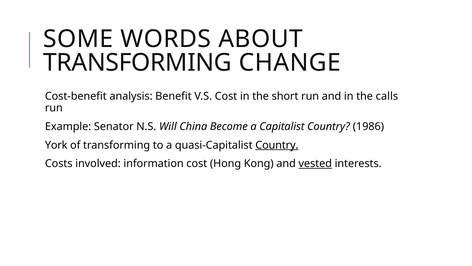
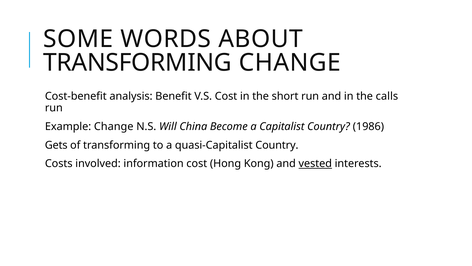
Example Senator: Senator -> Change
York: York -> Gets
Country at (277, 145) underline: present -> none
